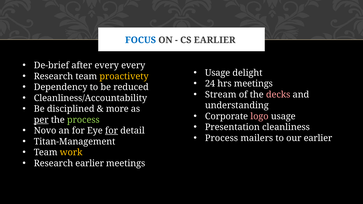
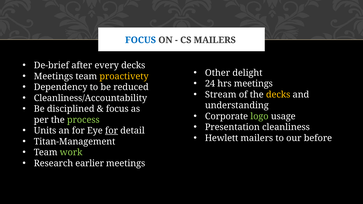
CS EARLIER: EARLIER -> MAILERS
every every: every -> decks
Usage at (218, 73): Usage -> Other
Research at (53, 76): Research -> Meetings
decks at (278, 95) colour: pink -> yellow
more at (117, 109): more -> focus
logo colour: pink -> light green
per underline: present -> none
Novo: Novo -> Units
Process at (221, 138): Process -> Hewlett
our earlier: earlier -> before
work colour: yellow -> light green
